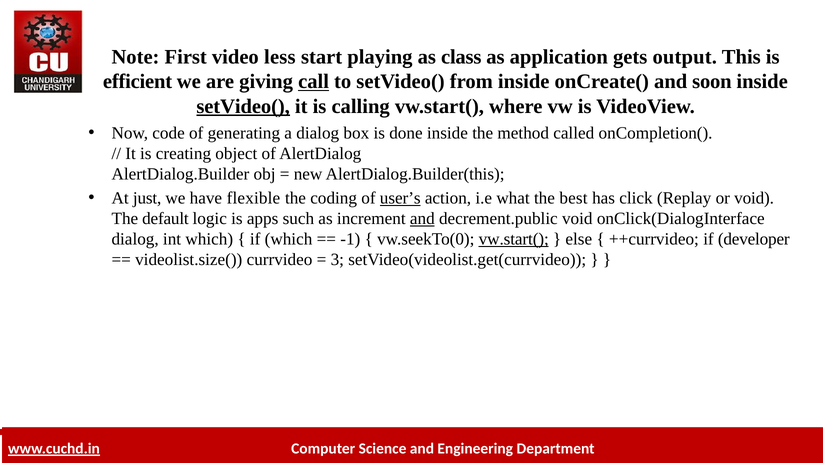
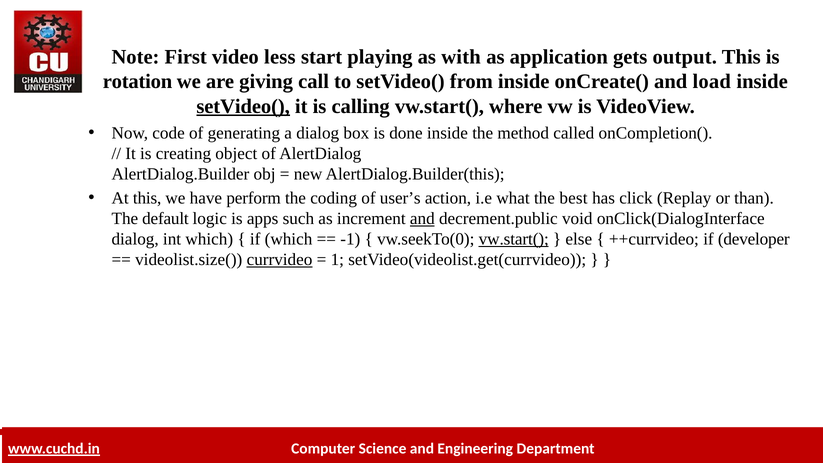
class: class -> with
efficient: efficient -> rotation
call underline: present -> none
soon: soon -> load
At just: just -> this
flexible: flexible -> perform
user’s underline: present -> none
or void: void -> than
currvideo underline: none -> present
3: 3 -> 1
